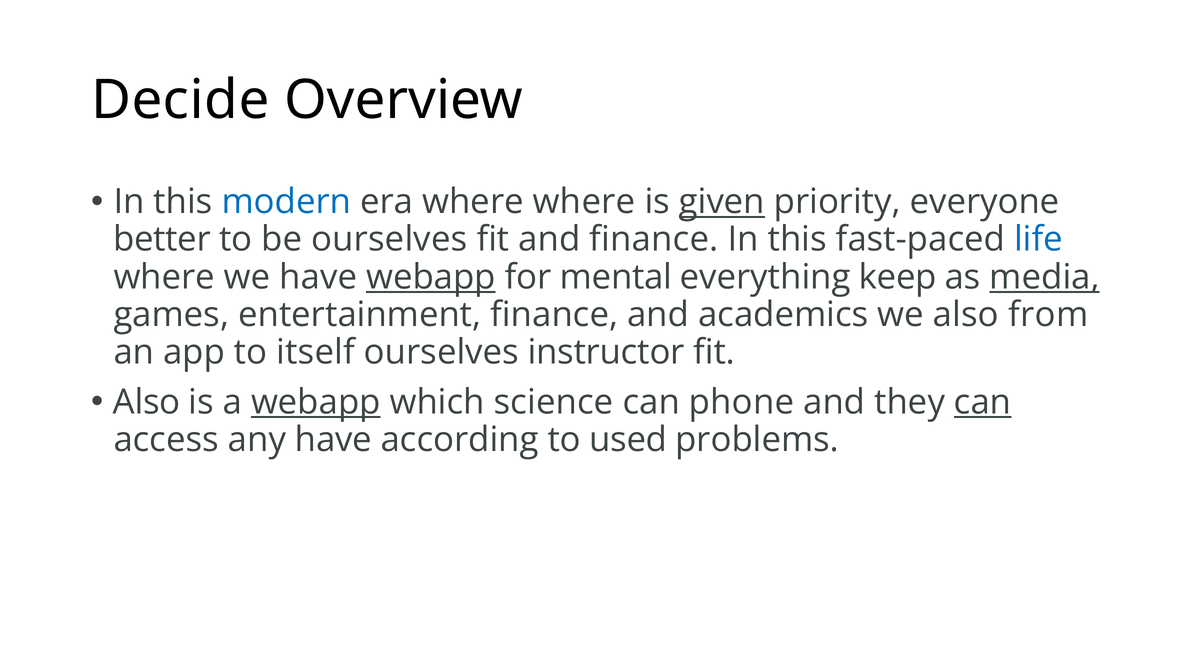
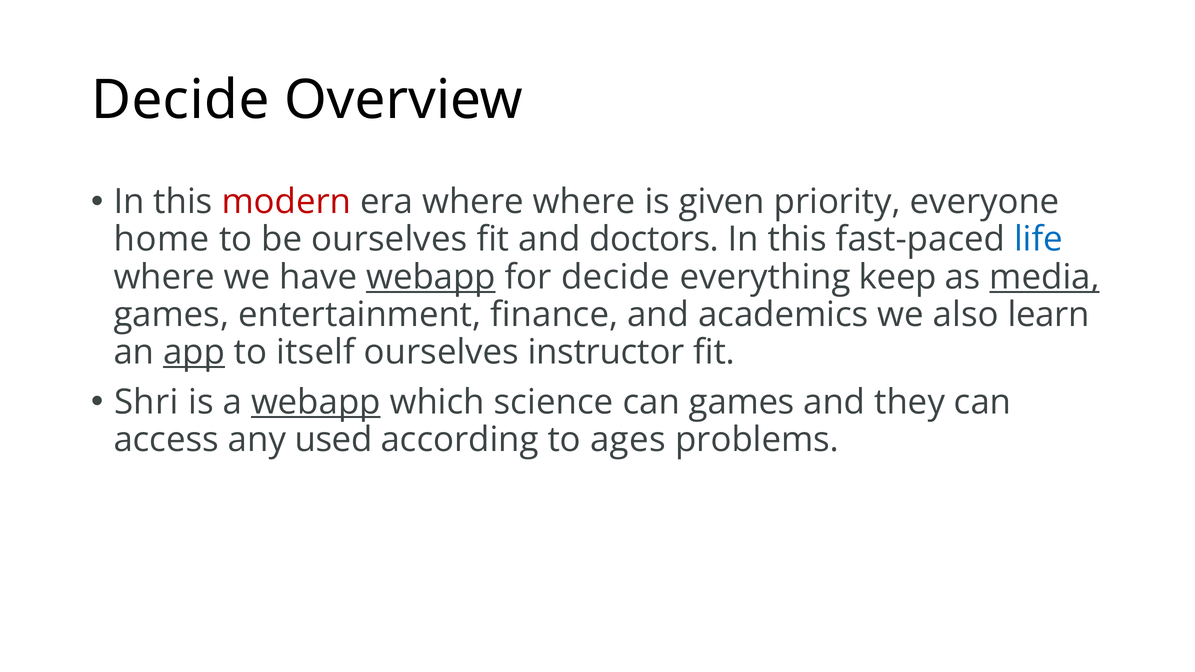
modern colour: blue -> red
given underline: present -> none
better: better -> home
and finance: finance -> doctors
for mental: mental -> decide
from: from -> learn
app underline: none -> present
Also at (147, 402): Also -> Shri
can phone: phone -> games
can at (983, 402) underline: present -> none
any have: have -> used
used: used -> ages
